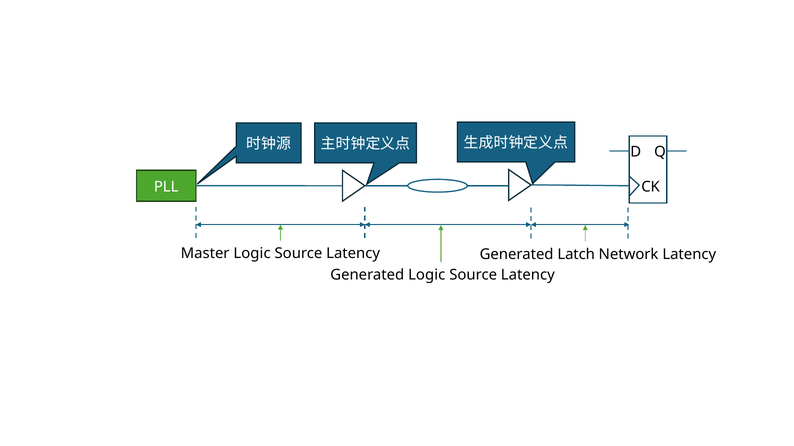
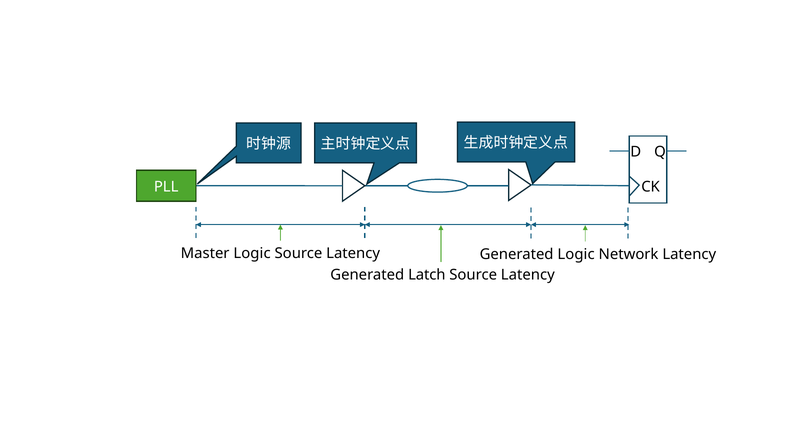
Generated Latch: Latch -> Logic
Generated Logic: Logic -> Latch
